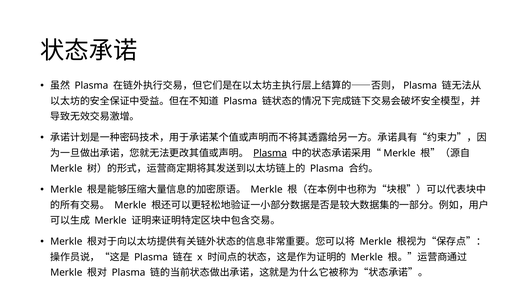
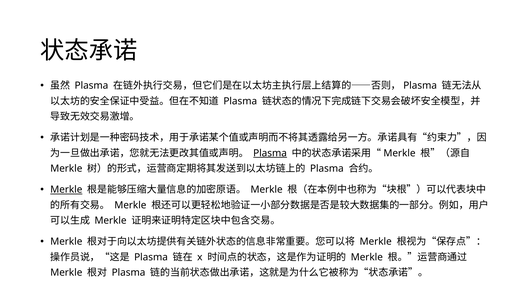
Merkle at (66, 189) underline: none -> present
